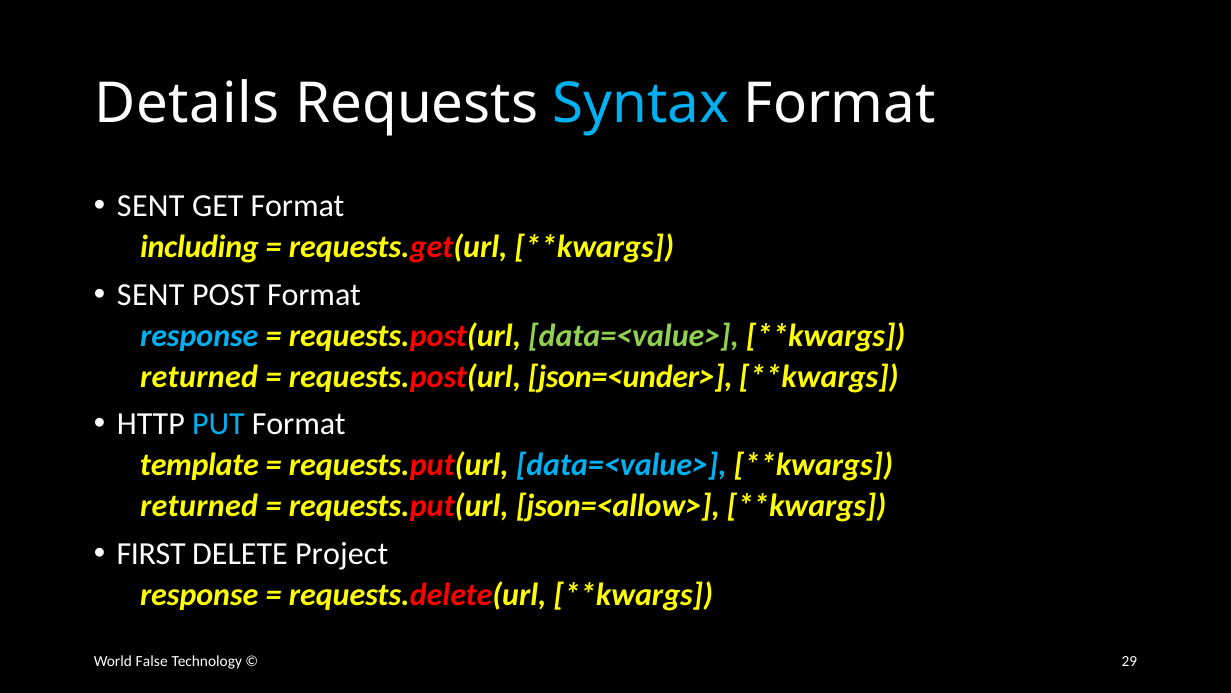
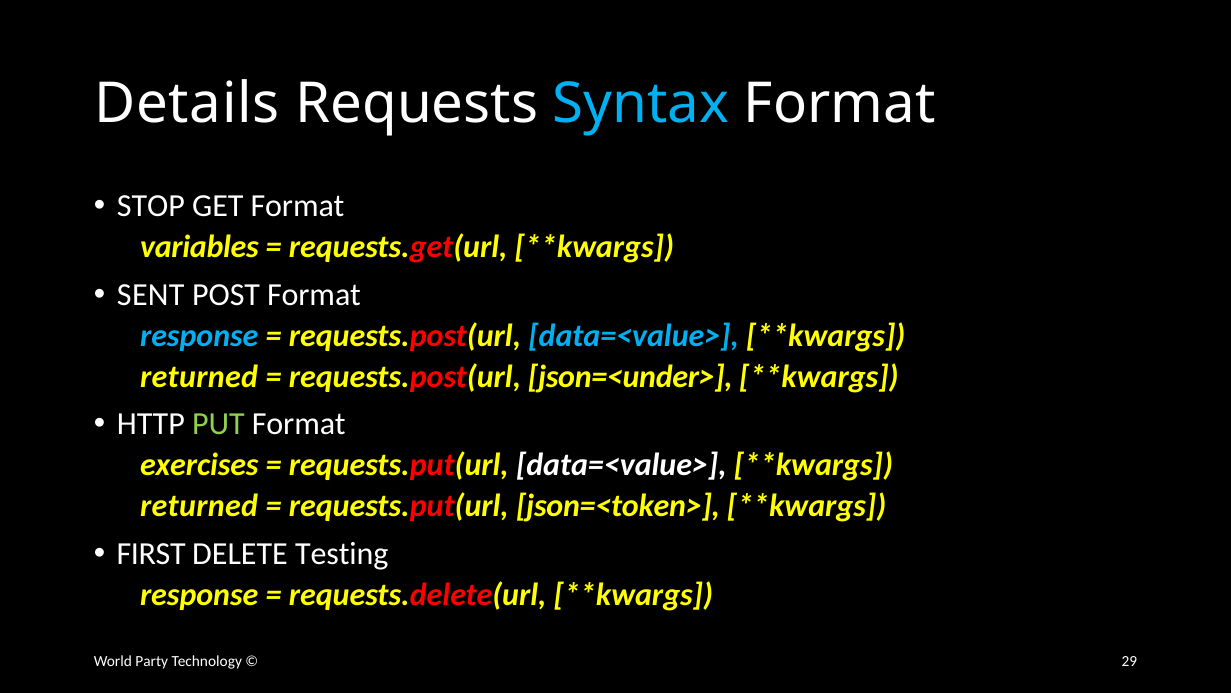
SENT at (151, 206): SENT -> STOP
including: including -> variables
data=<value> at (634, 335) colour: light green -> light blue
PUT colour: light blue -> light green
template: template -> exercises
data=<value> at (621, 465) colour: light blue -> white
json=<allow>: json=<allow> -> json=<token>
Project: Project -> Testing
False: False -> Party
